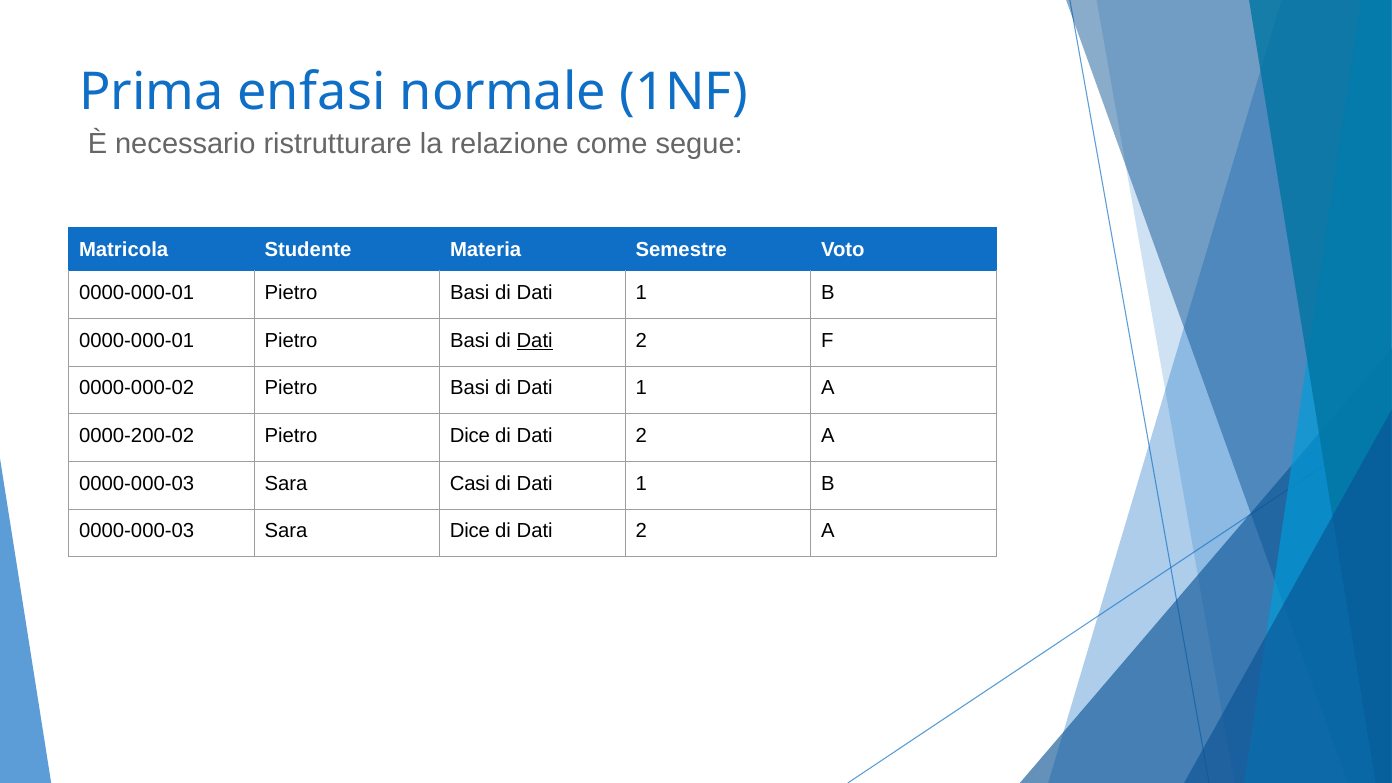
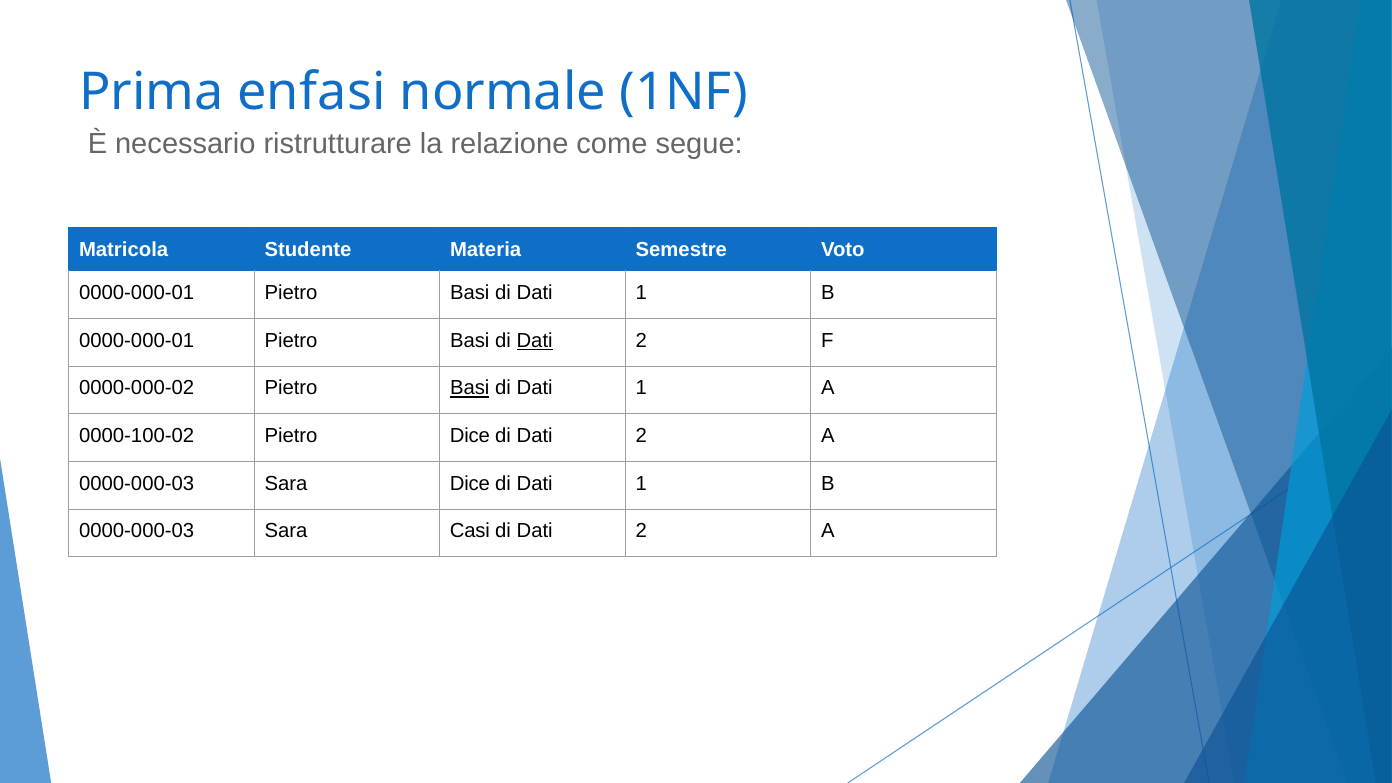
Basi at (470, 388) underline: none -> present
0000-200-02: 0000-200-02 -> 0000-100-02
Sara Casi: Casi -> Dice
Sara Dice: Dice -> Casi
